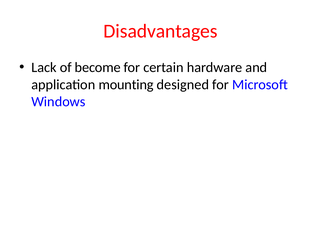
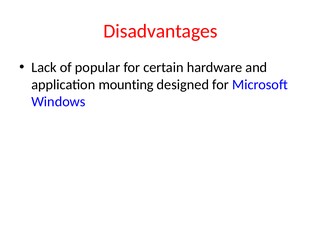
become: become -> popular
